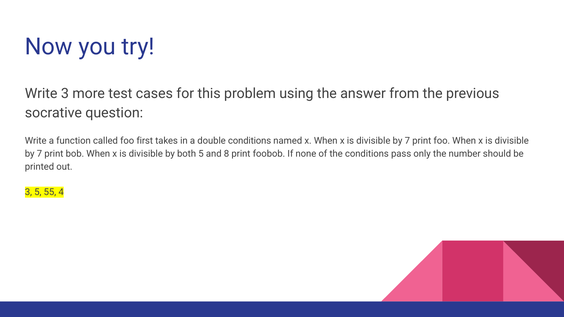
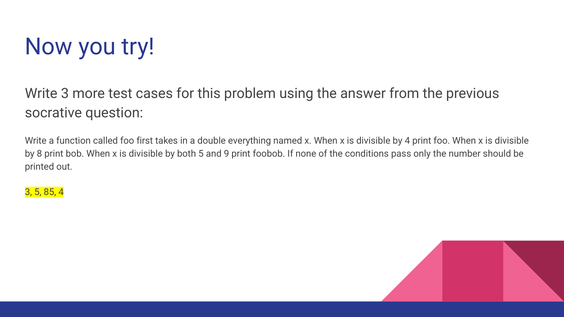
double conditions: conditions -> everything
7 at (407, 141): 7 -> 4
7 at (39, 154): 7 -> 8
8: 8 -> 9
55: 55 -> 85
